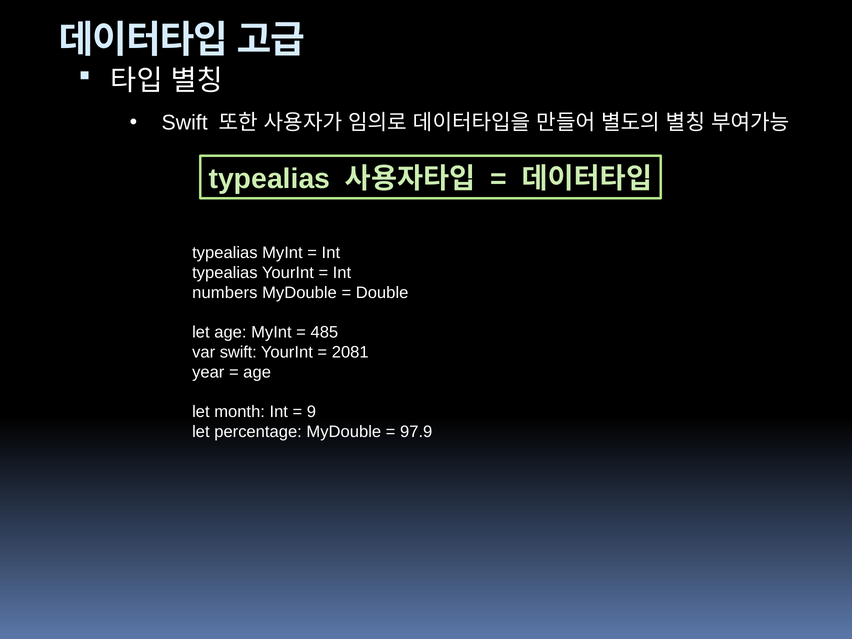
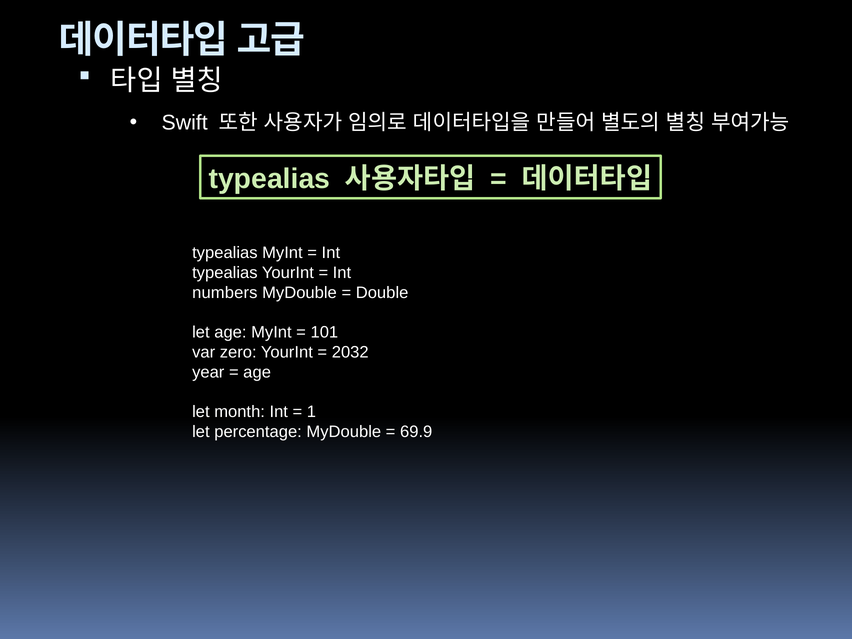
485: 485 -> 101
var swift: swift -> zero
2081: 2081 -> 2032
9: 9 -> 1
97.9: 97.9 -> 69.9
